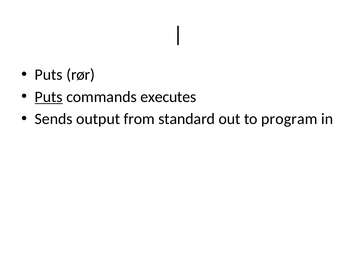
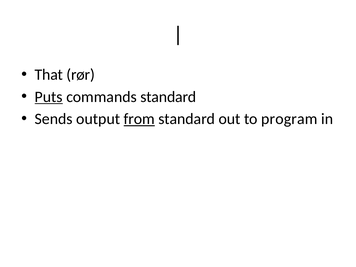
Puts at (49, 75): Puts -> That
commands executes: executes -> standard
from underline: none -> present
